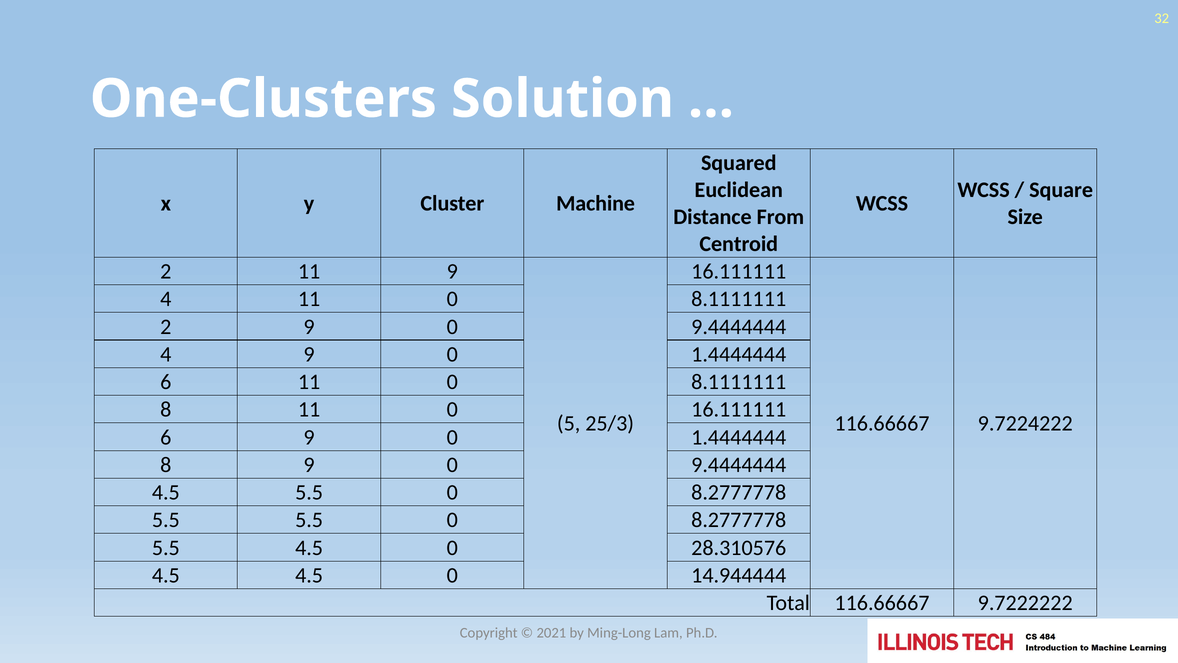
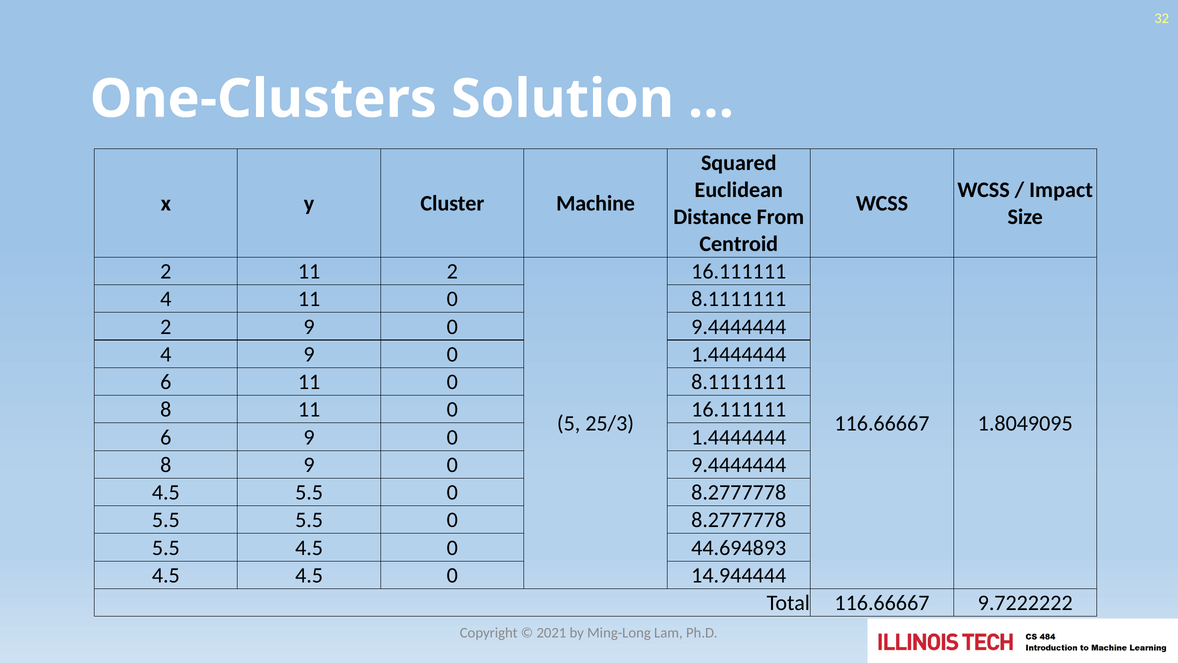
Square: Square -> Impact
11 9: 9 -> 2
9.7224222: 9.7224222 -> 1.8049095
28.310576: 28.310576 -> 44.694893
